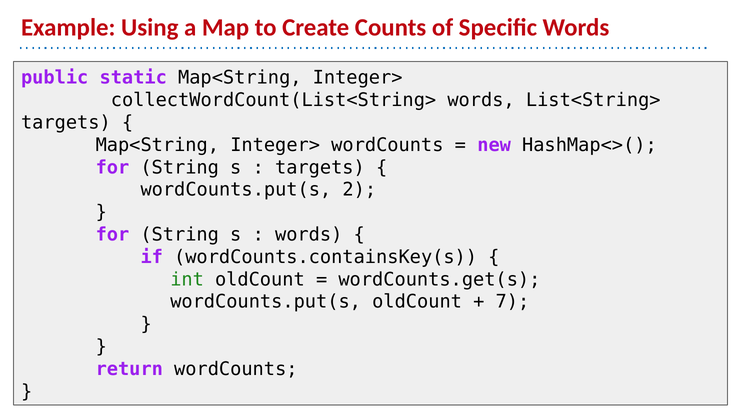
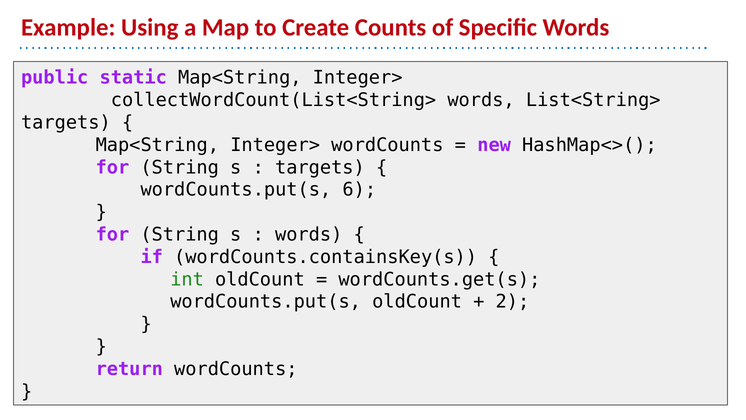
2: 2 -> 6
7: 7 -> 2
